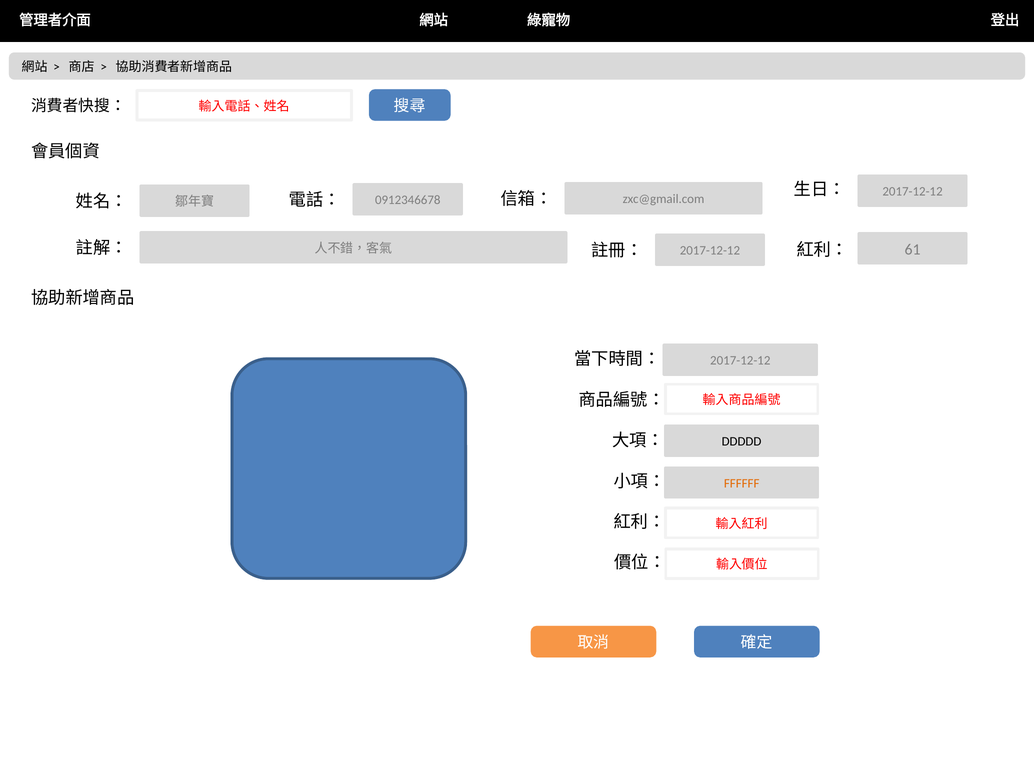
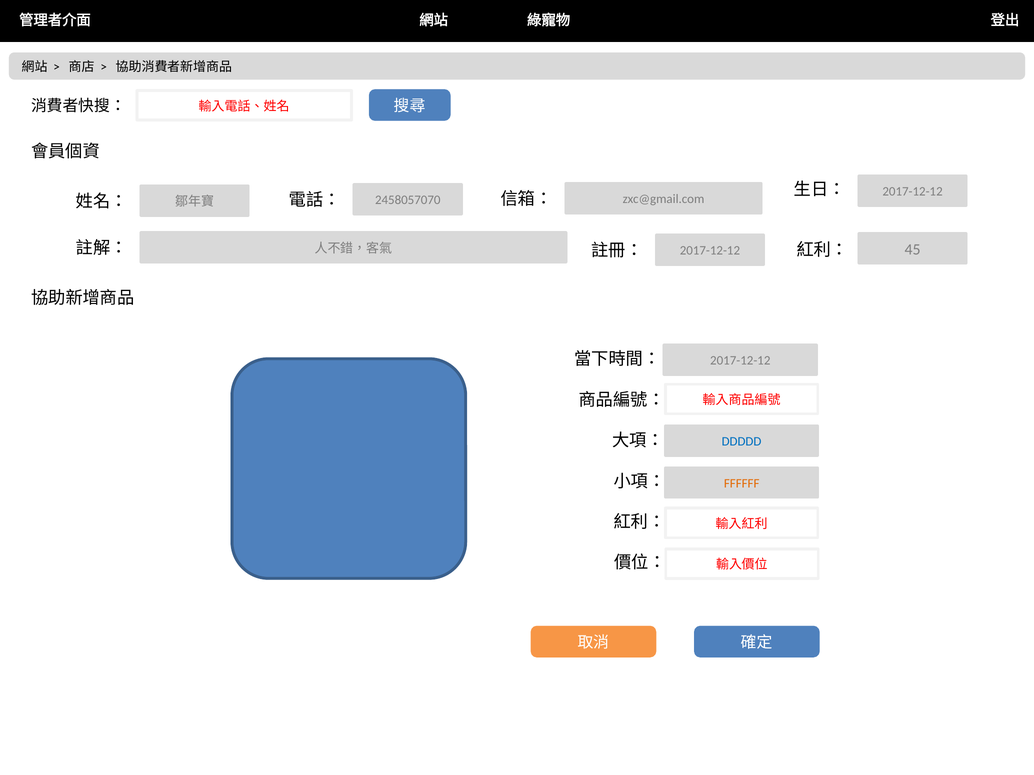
0912346678: 0912346678 -> 2458057070
61: 61 -> 45
DDDDD colour: black -> blue
